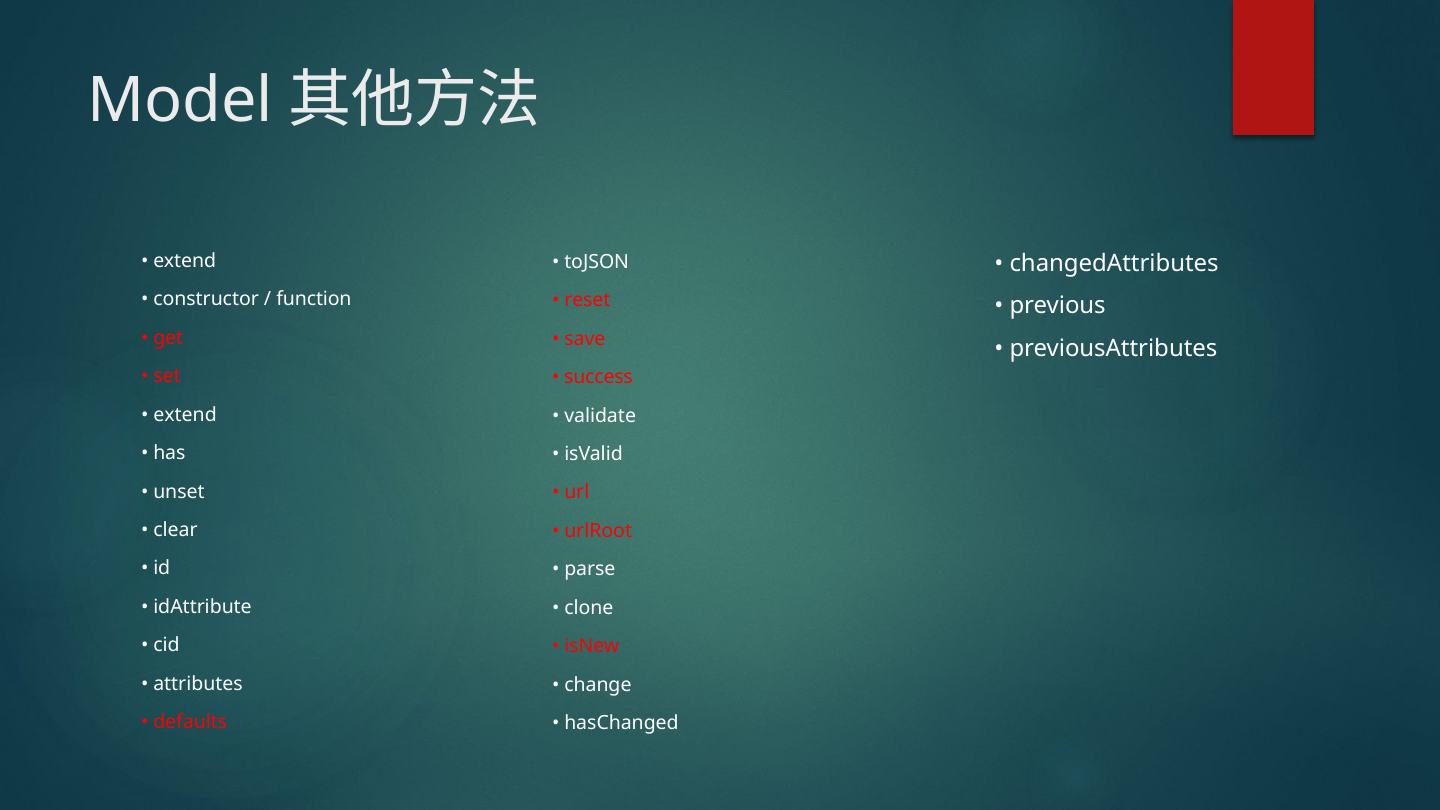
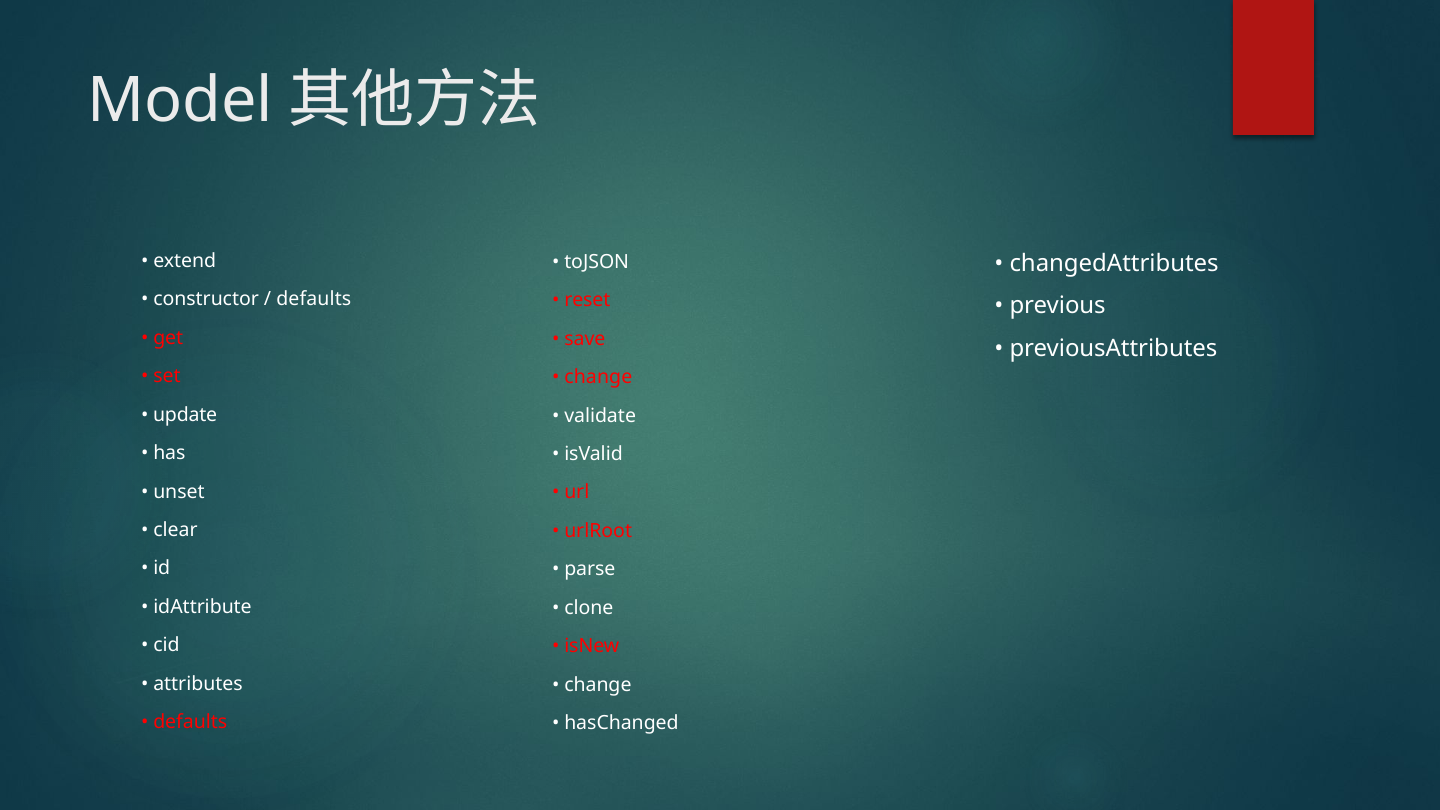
function at (314, 299): function -> defaults
success at (598, 377): success -> change
extend at (185, 415): extend -> update
